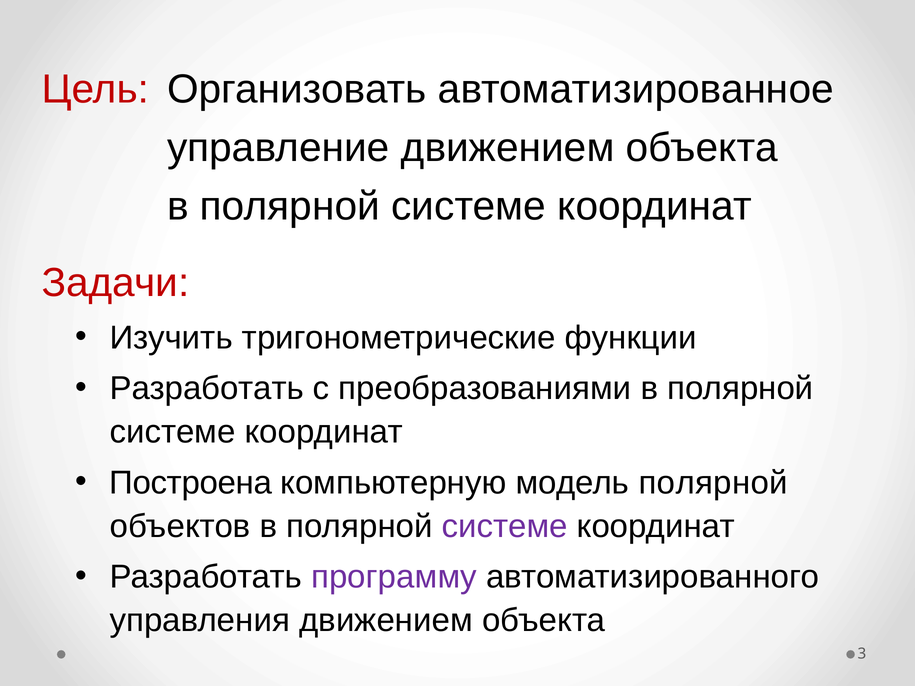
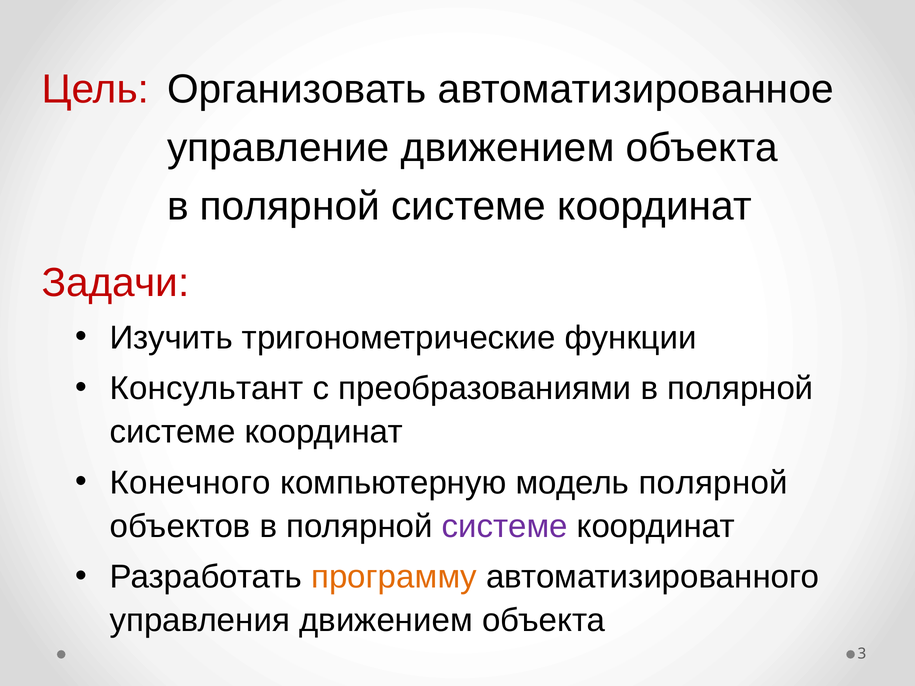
Разработать at (207, 388): Разработать -> Консультант
Построена: Построена -> Конечного
программу colour: purple -> orange
